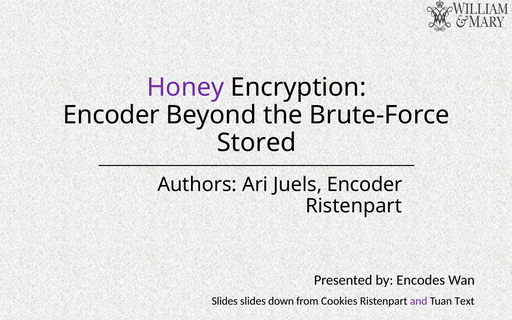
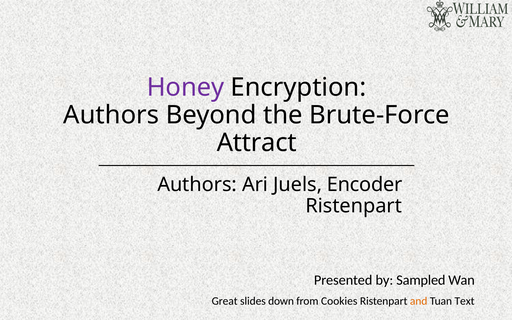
Encoder at (111, 115): Encoder -> Authors
Stored: Stored -> Attract
Encodes: Encodes -> Sampled
Slides at (225, 301): Slides -> Great
and colour: purple -> orange
